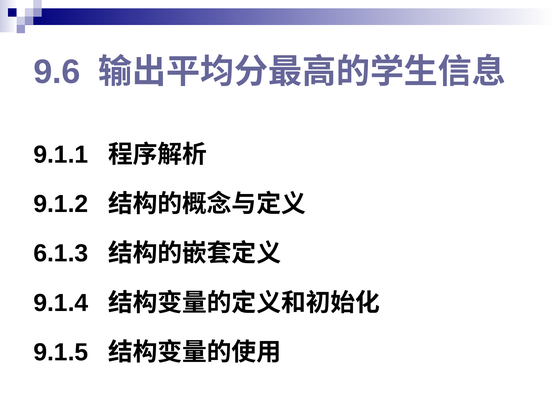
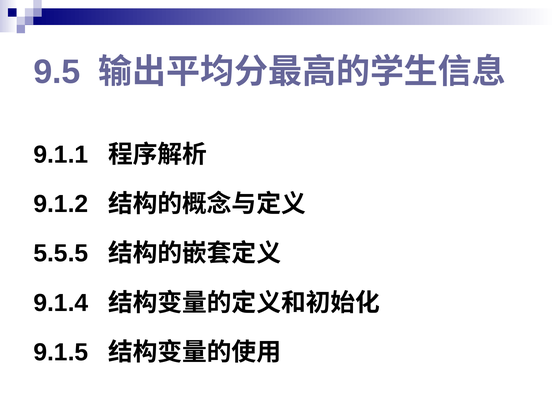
9.6: 9.6 -> 9.5
6.1.3: 6.1.3 -> 5.5.5
